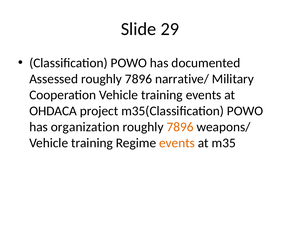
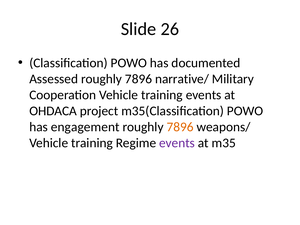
29: 29 -> 26
organization: organization -> engagement
events at (177, 143) colour: orange -> purple
